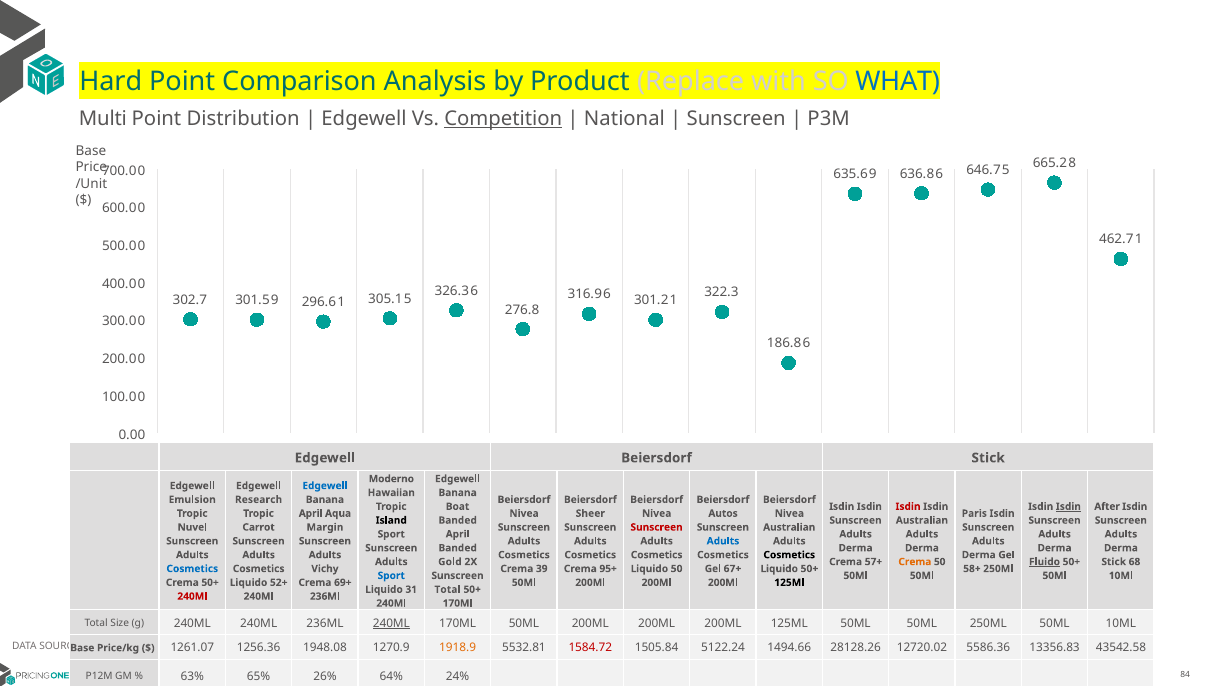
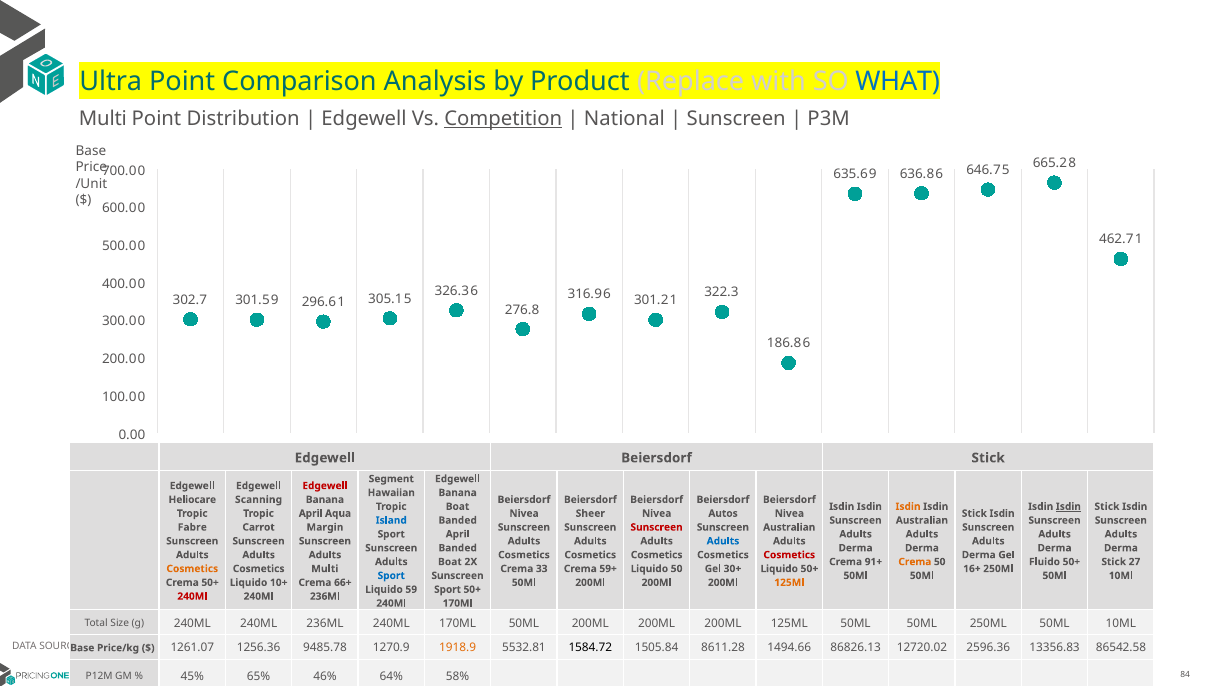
Hard: Hard -> Ultra
Moderno: Moderno -> Segment
Edgewell at (325, 486) colour: blue -> red
Emulsion: Emulsion -> Heliocare
Research: Research -> Scanning
Isdin at (908, 507) colour: red -> orange
After at (1107, 507): After -> Stick
Paris at (974, 514): Paris -> Stick
Island colour: black -> blue
Nuvel: Nuvel -> Fabre
Cosmetics at (789, 555) colour: black -> red
Gold at (450, 562): Gold -> Boat
57+: 57+ -> 91+
Fluido underline: present -> none
68: 68 -> 27
Cosmetics at (192, 569) colour: blue -> orange
Vichy at (325, 569): Vichy -> Multi
39: 39 -> 33
95+: 95+ -> 59+
67+: 67+ -> 30+
58+: 58+ -> 16+
52+: 52+ -> 10+
69+: 69+ -> 66+
125Ml at (789, 583) colour: black -> orange
31: 31 -> 59
Total at (447, 590): Total -> Sport
240ML at (391, 623) underline: present -> none
1948.08: 1948.08 -> 9485.78
1584.72 colour: red -> black
5122.24: 5122.24 -> 8611.28
28128.26: 28128.26 -> 86826.13
5586.36: 5586.36 -> 2596.36
43542.58: 43542.58 -> 86542.58
63%: 63% -> 45%
26%: 26% -> 46%
24%: 24% -> 58%
